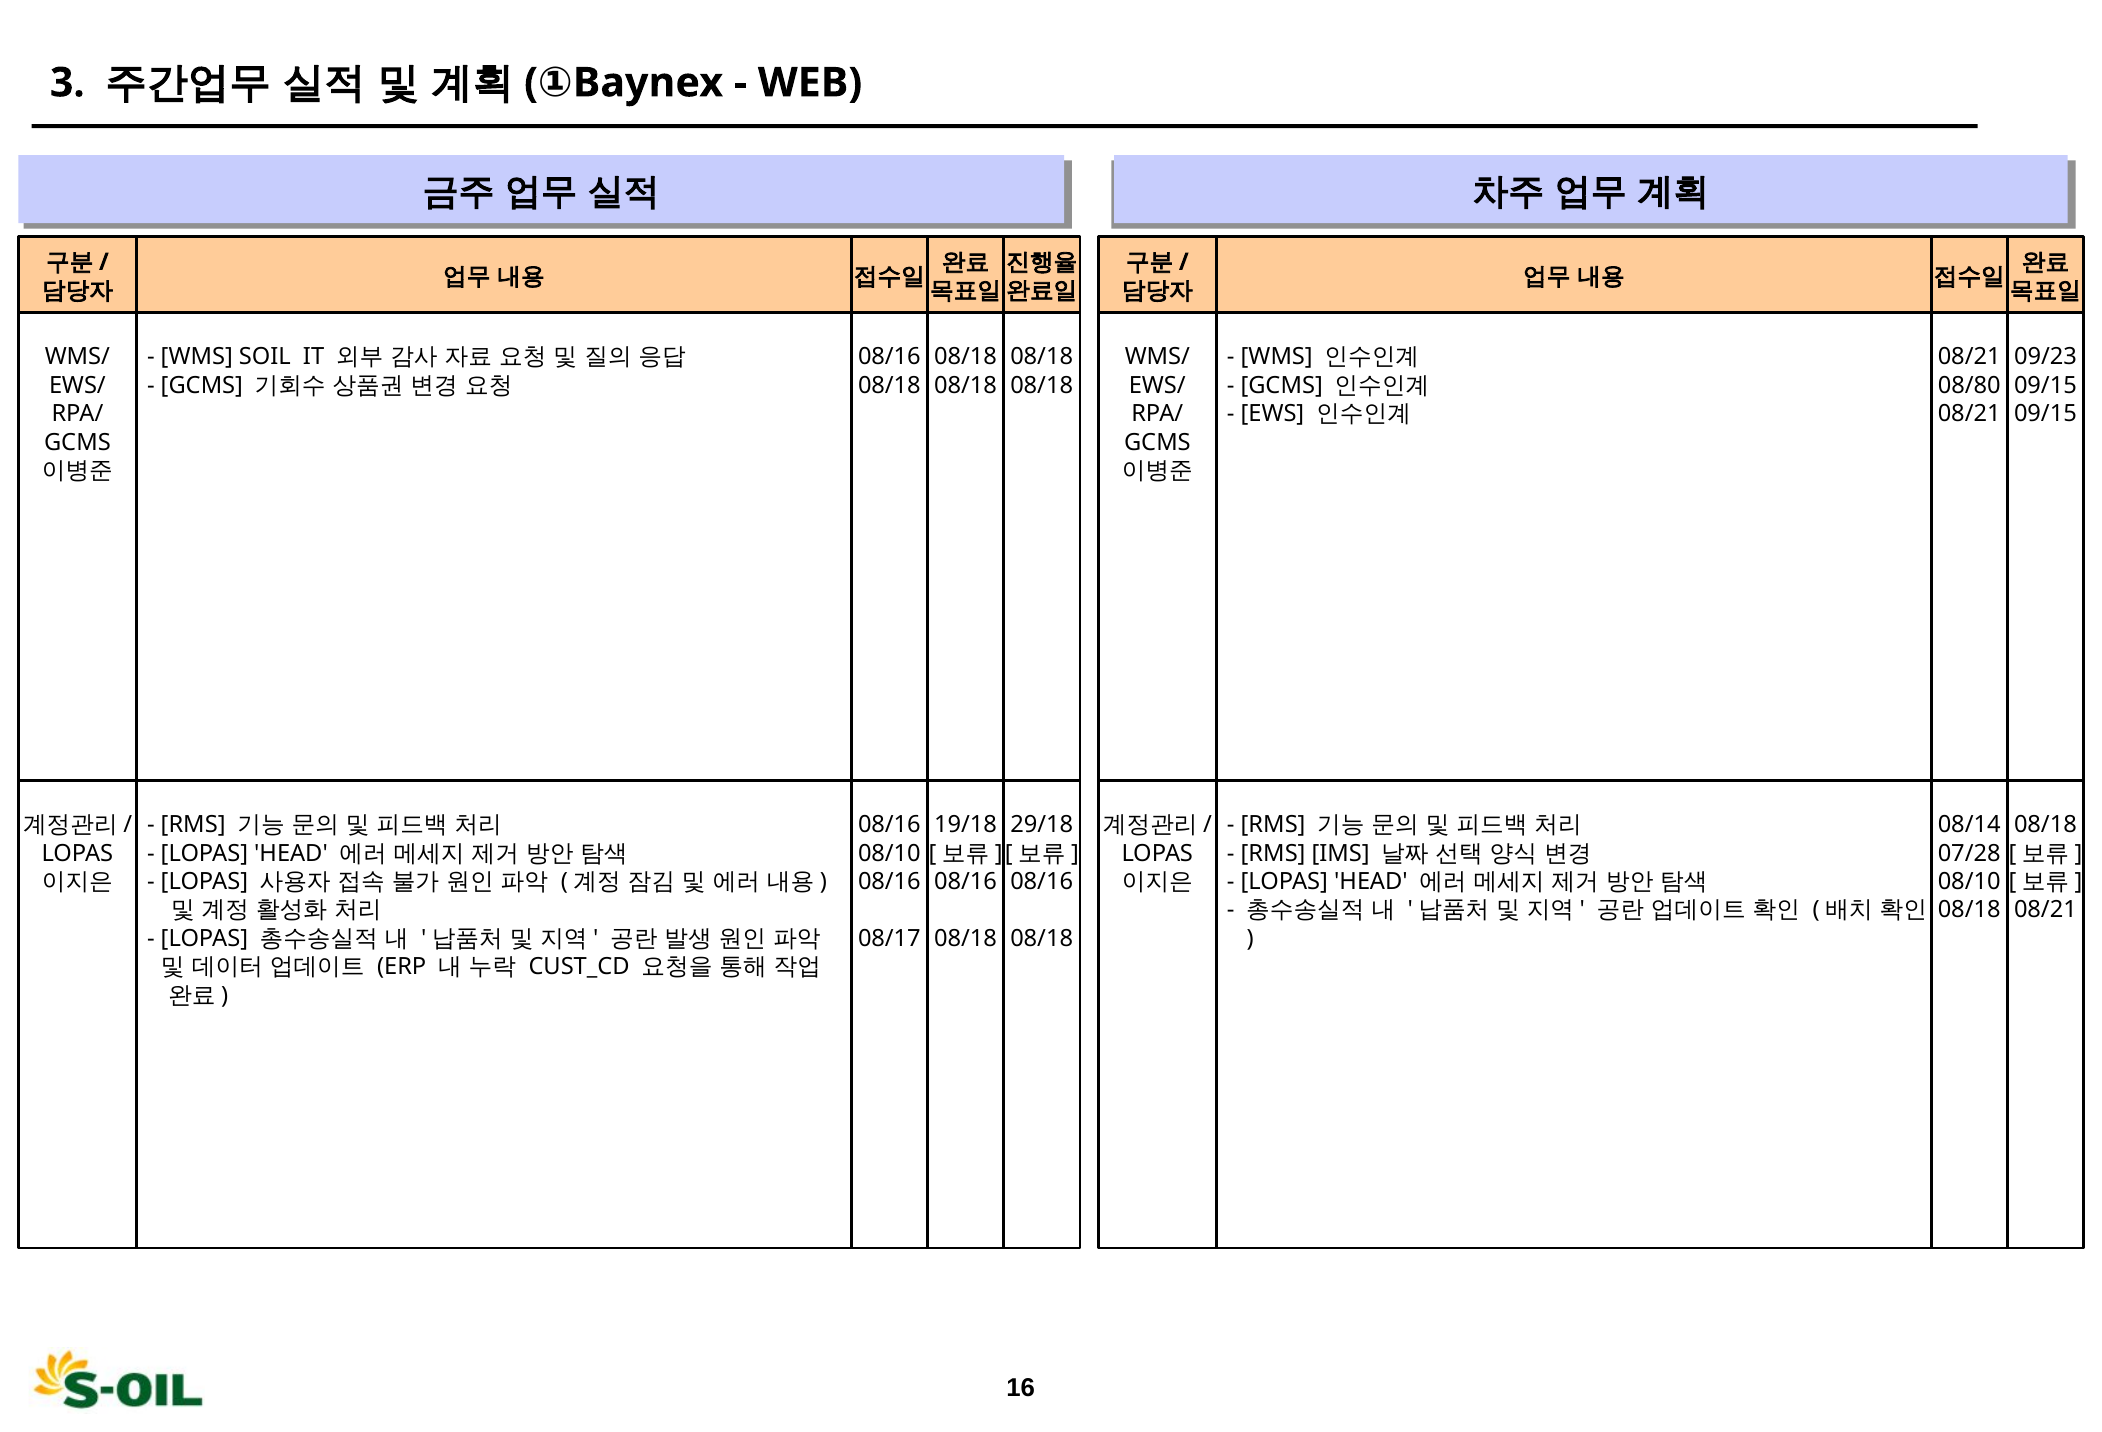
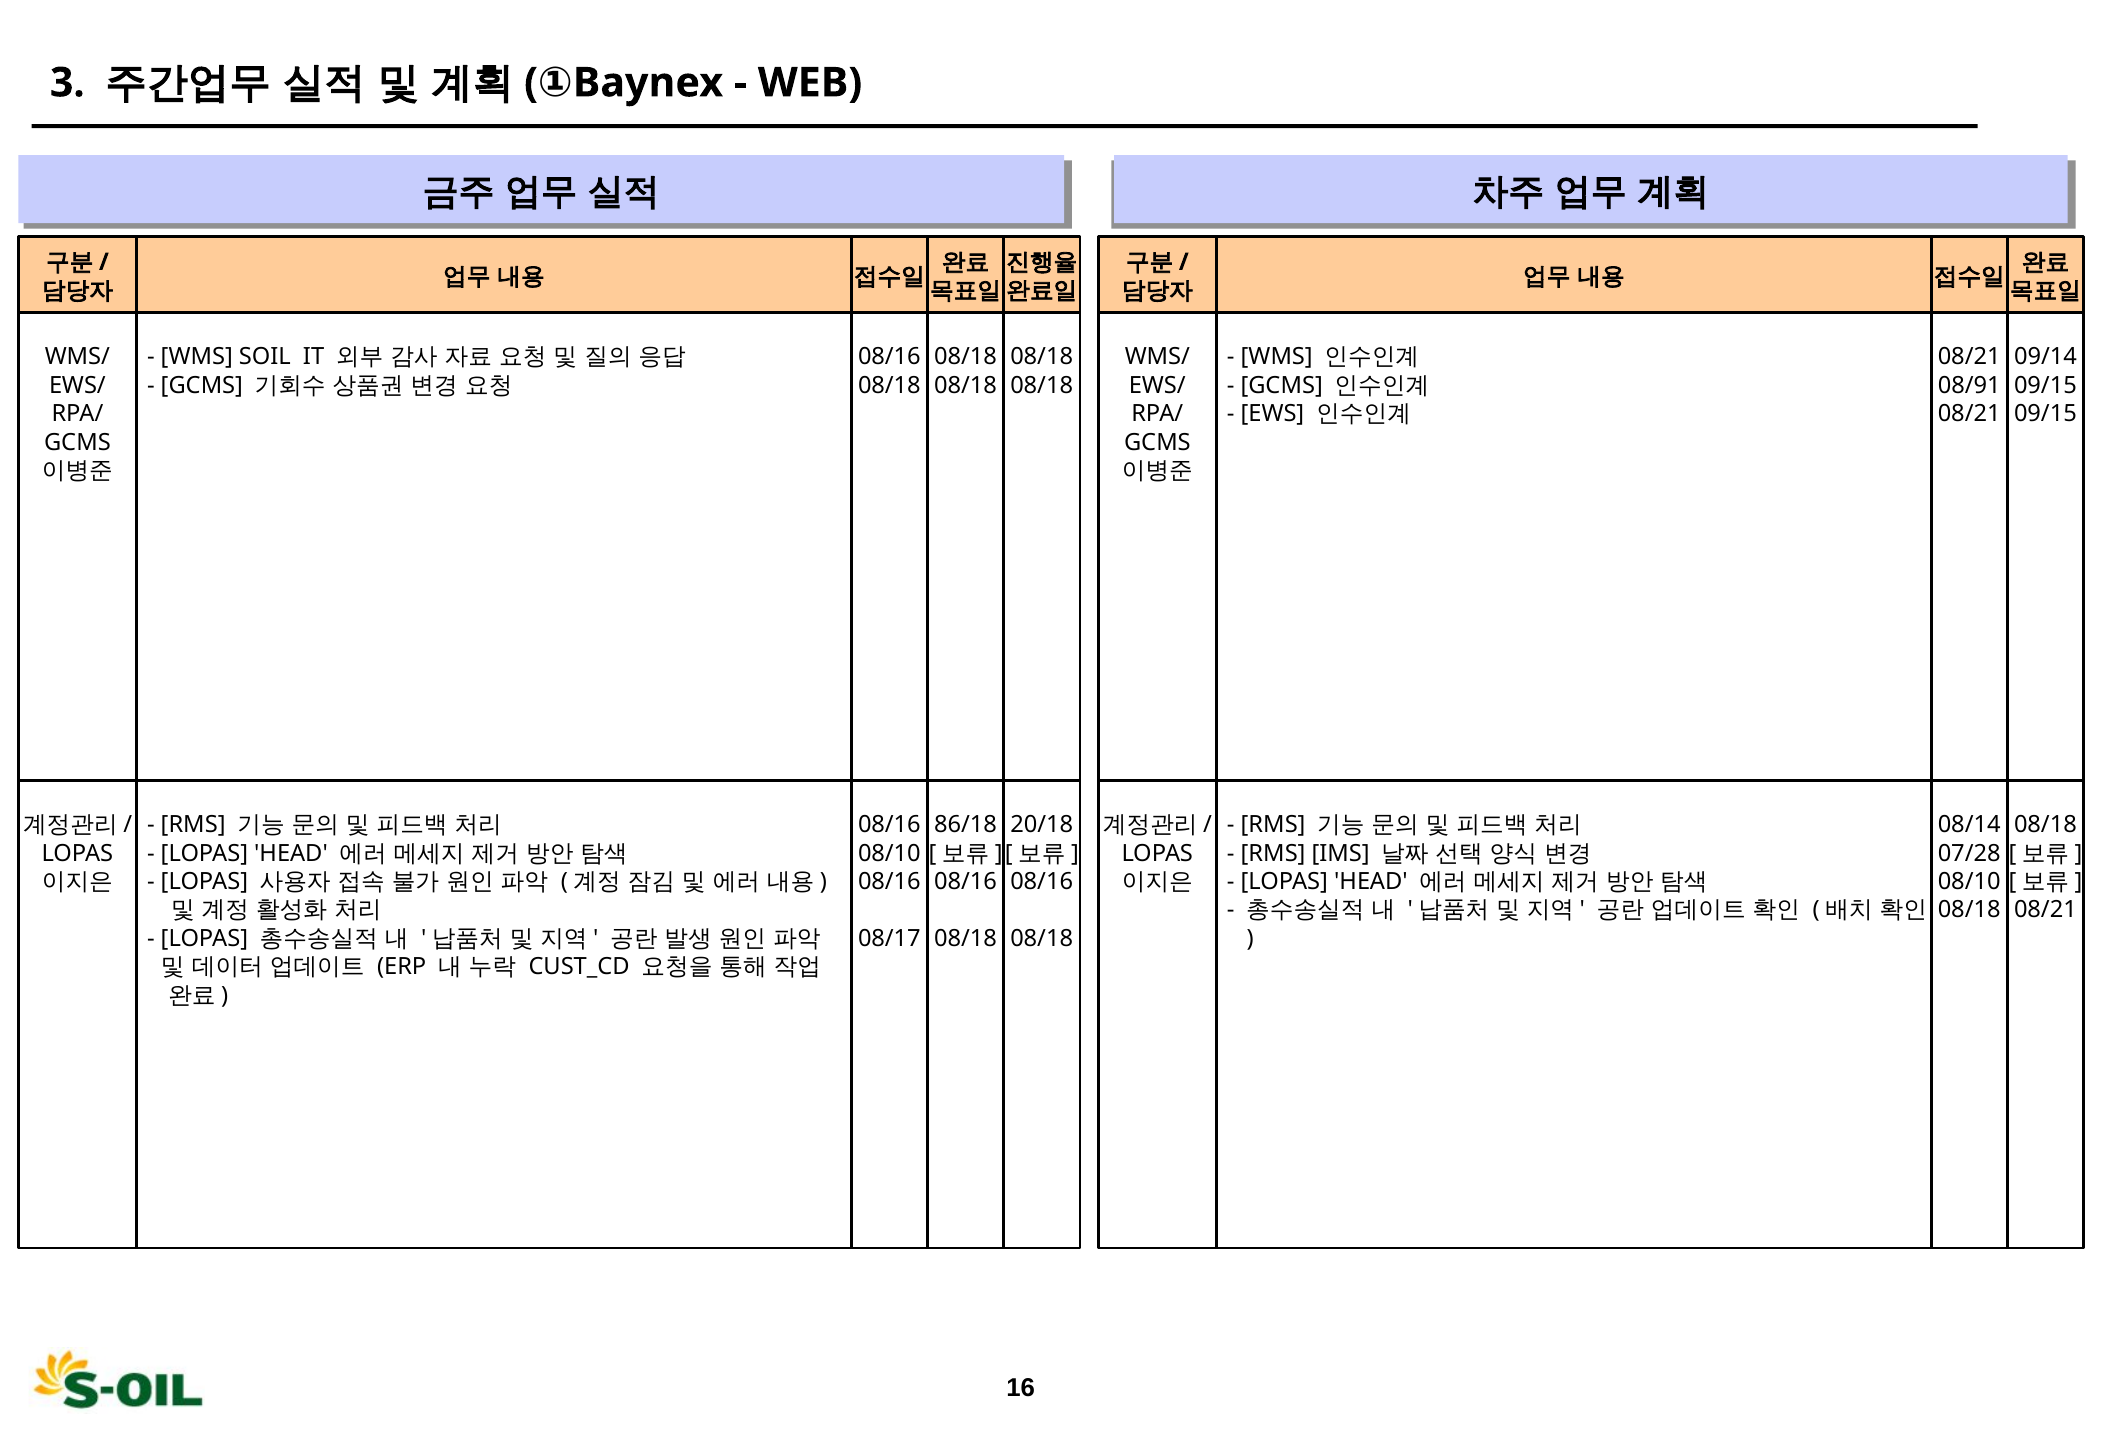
09/23: 09/23 -> 09/14
08/80: 08/80 -> 08/91
19/18: 19/18 -> 86/18
29/18: 29/18 -> 20/18
